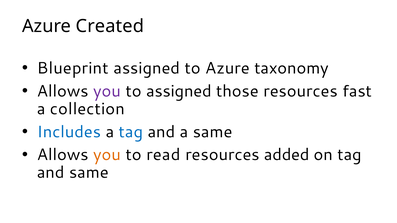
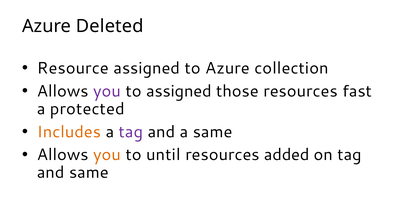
Created: Created -> Deleted
Blueprint: Blueprint -> Resource
taxonomy: taxonomy -> collection
collection: collection -> protected
Includes colour: blue -> orange
tag at (131, 132) colour: blue -> purple
read: read -> until
